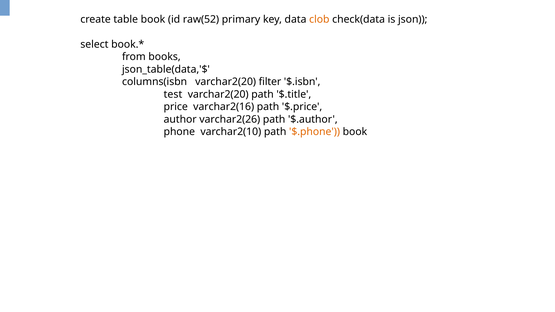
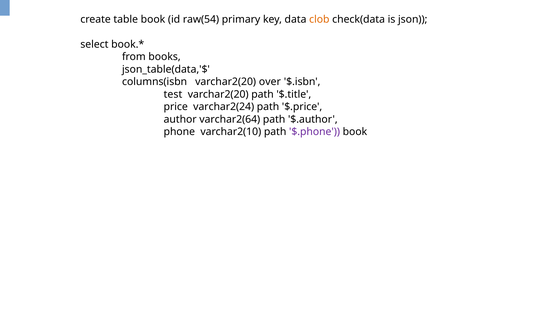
raw(52: raw(52 -> raw(54
filter: filter -> over
varchar2(16: varchar2(16 -> varchar2(24
varchar2(26: varchar2(26 -> varchar2(64
$.phone colour: orange -> purple
